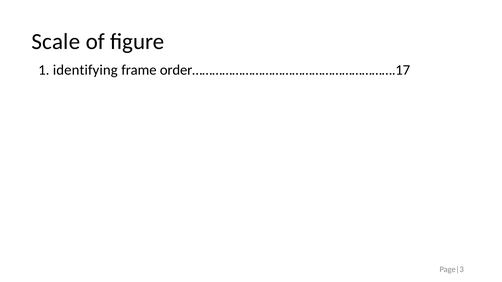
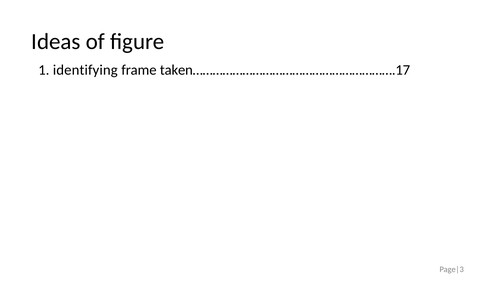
Scale: Scale -> Ideas
order…………………………………………………….17: order…………………………………………………….17 -> taken…………………………………………………….17
